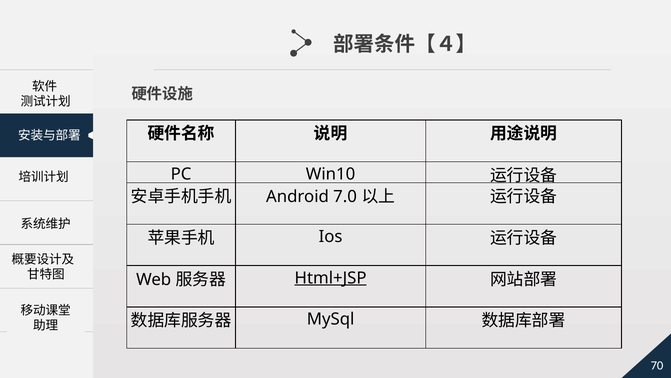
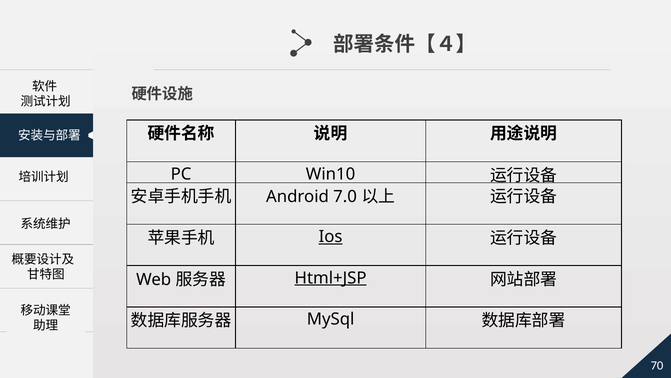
Ios underline: none -> present
